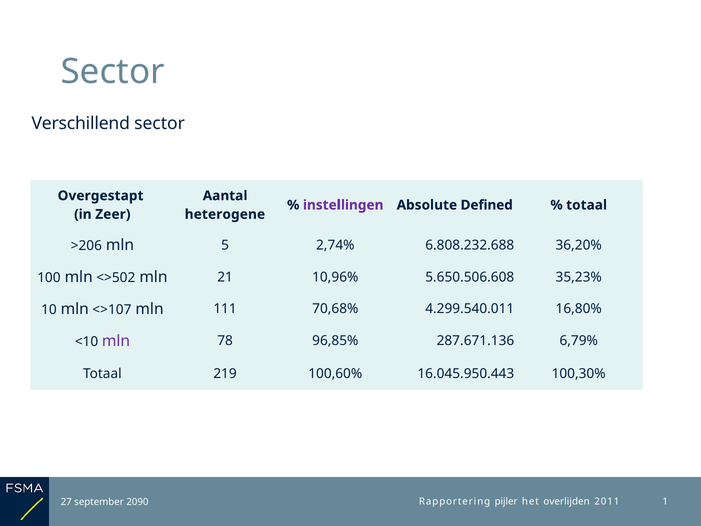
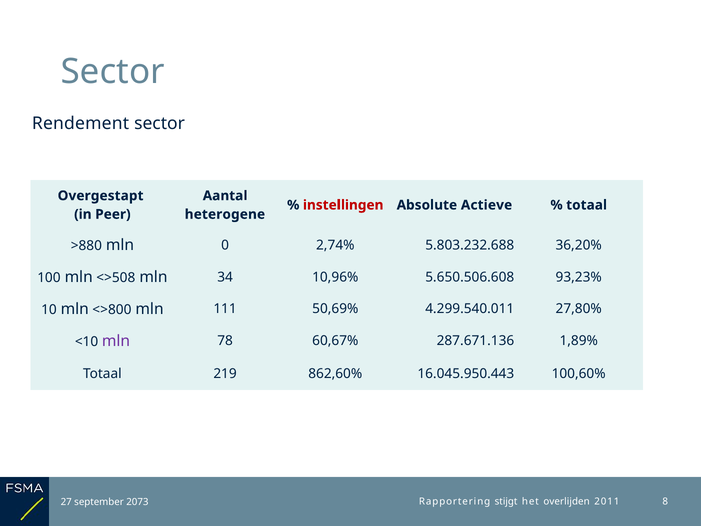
Verschillend: Verschillend -> Rendement
instellingen colour: purple -> red
Defined: Defined -> Actieve
Zeer: Zeer -> Peer
>206: >206 -> >880
5: 5 -> 0
6.808.232.688: 6.808.232.688 -> 5.803.232.688
<>502: <>502 -> <>508
21: 21 -> 34
35,23%: 35,23% -> 93,23%
<>107: <>107 -> <>800
70,68%: 70,68% -> 50,69%
16,80%: 16,80% -> 27,80%
96,85%: 96,85% -> 60,67%
6,79%: 6,79% -> 1,89%
100,60%: 100,60% -> 862,60%
100,30%: 100,30% -> 100,60%
pijler: pijler -> stijgt
1: 1 -> 8
2090: 2090 -> 2073
